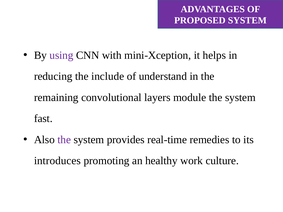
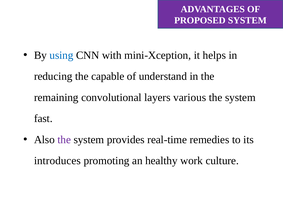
using colour: purple -> blue
include: include -> capable
module: module -> various
